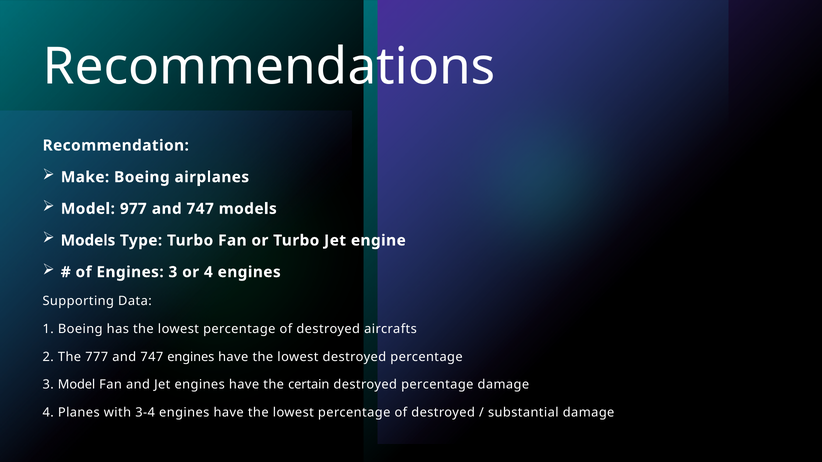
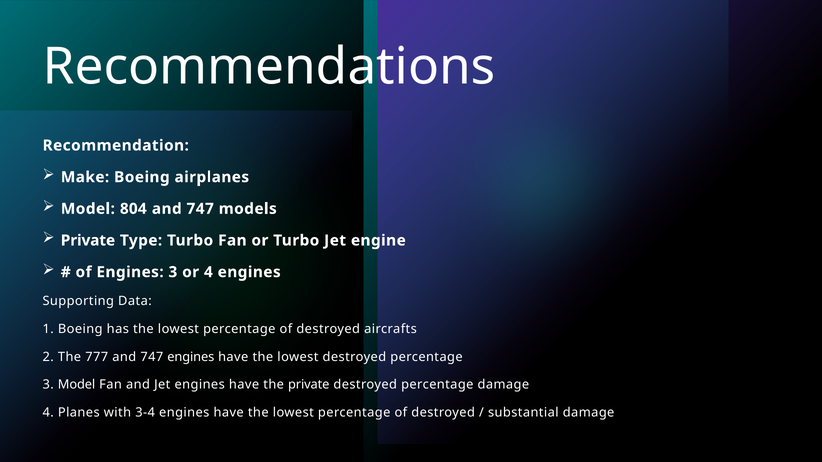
977: 977 -> 804
Models at (88, 241): Models -> Private
the certain: certain -> private
